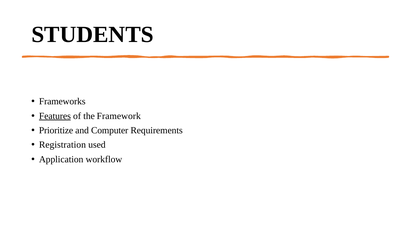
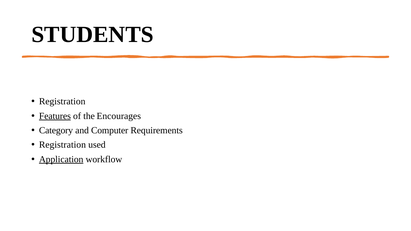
Frameworks at (62, 102): Frameworks -> Registration
Framework: Framework -> Encourages
Prioritize: Prioritize -> Category
Application underline: none -> present
